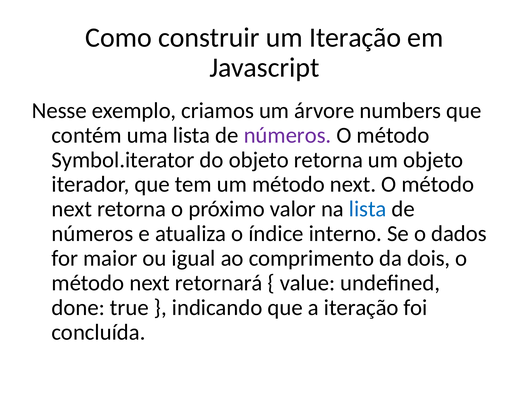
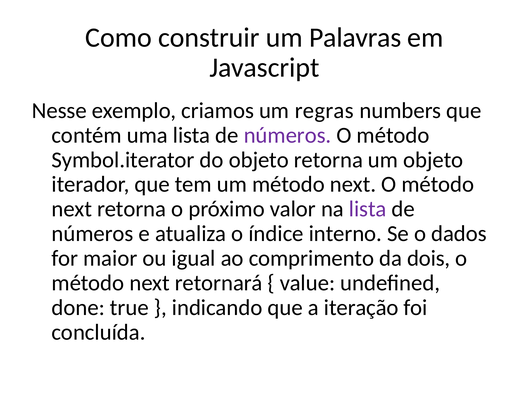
um Iteração: Iteração -> Palavras
árvore: árvore -> regras
lista at (368, 209) colour: blue -> purple
